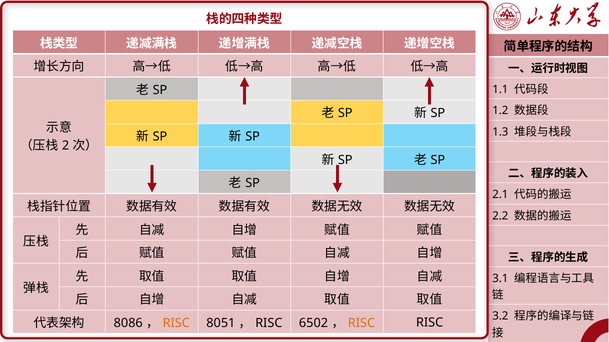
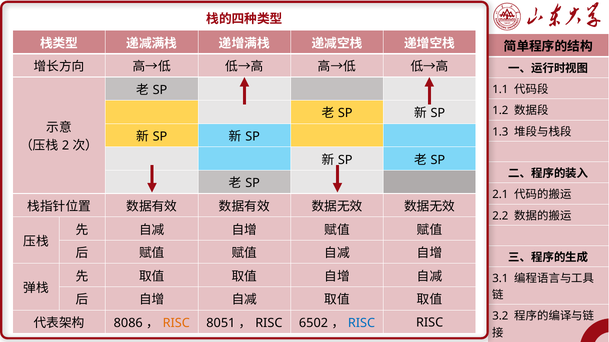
RISC at (362, 324) colour: orange -> blue
